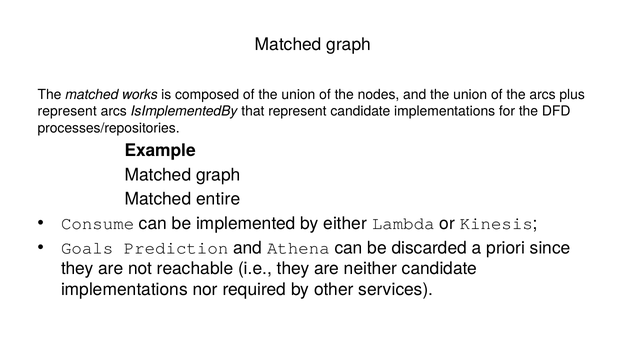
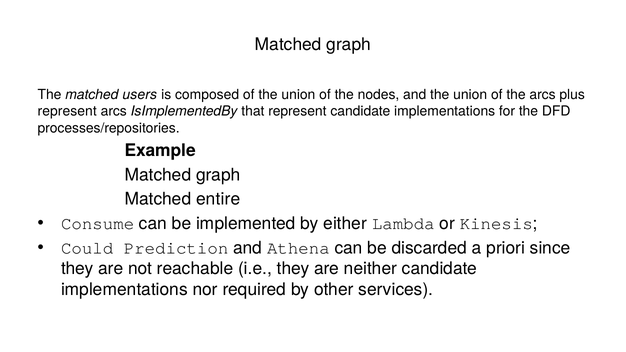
works: works -> users
Goals: Goals -> Could
